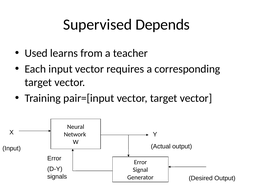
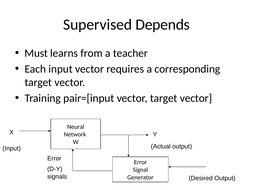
Used: Used -> Must
